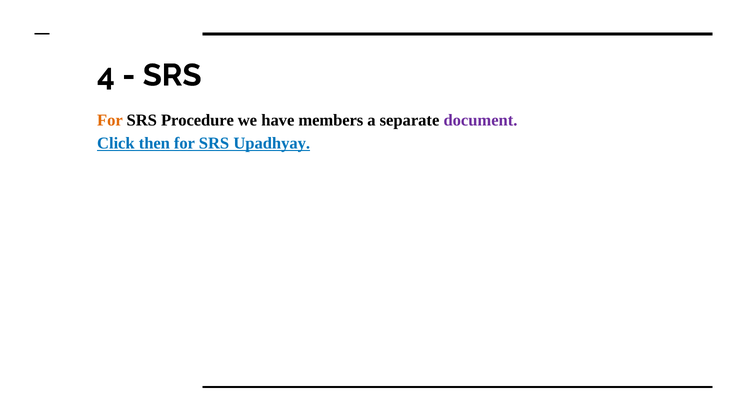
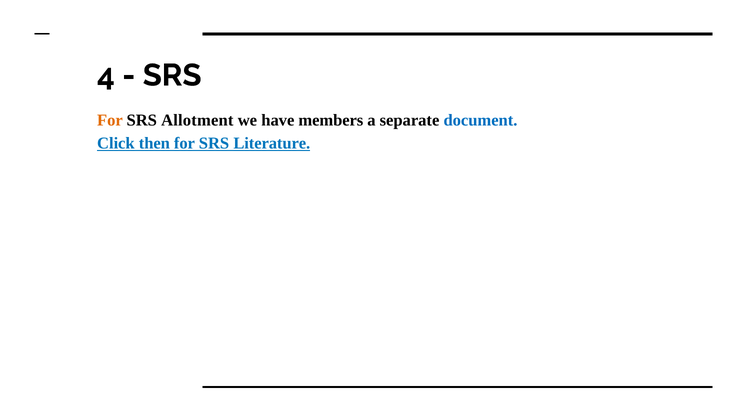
Procedure: Procedure -> Allotment
document colour: purple -> blue
Upadhyay: Upadhyay -> Literature
